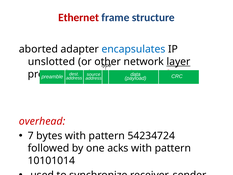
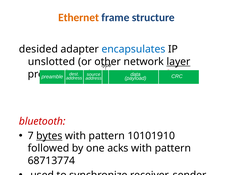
Ethernet at (79, 18) colour: red -> orange
aborted: aborted -> desided
overhead: overhead -> bluetooth
bytes underline: none -> present
54234724: 54234724 -> 10101910
10101014: 10101014 -> 68713774
